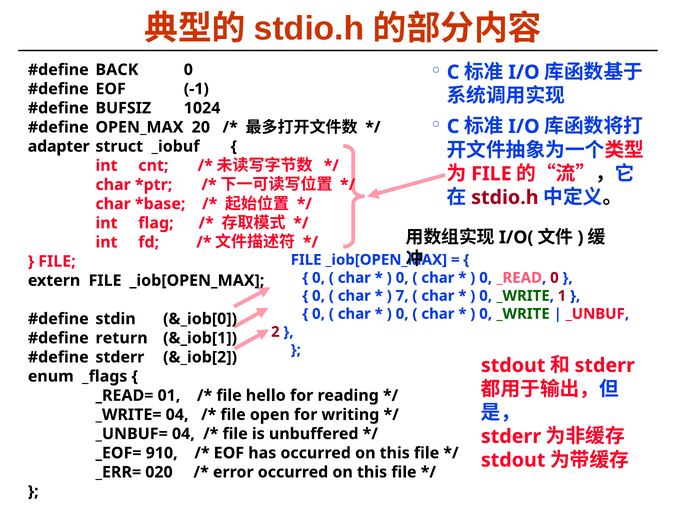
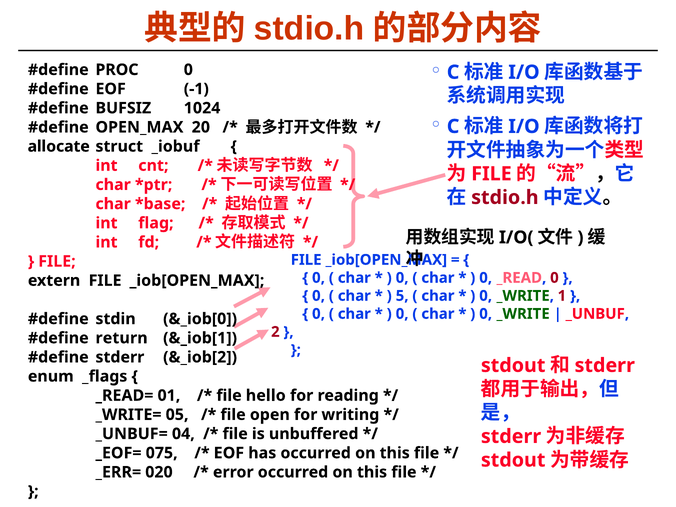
BACK: BACK -> PROC
adapter: adapter -> allocate
7: 7 -> 5
_WRITE= 04: 04 -> 05
910: 910 -> 075
